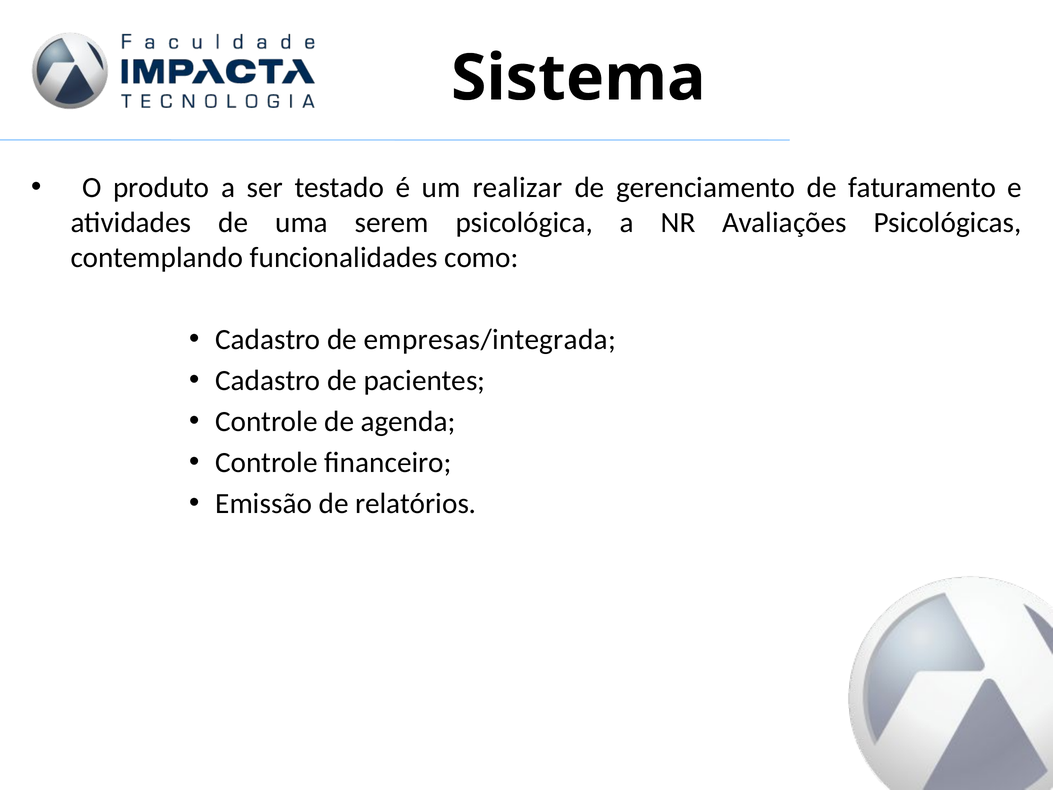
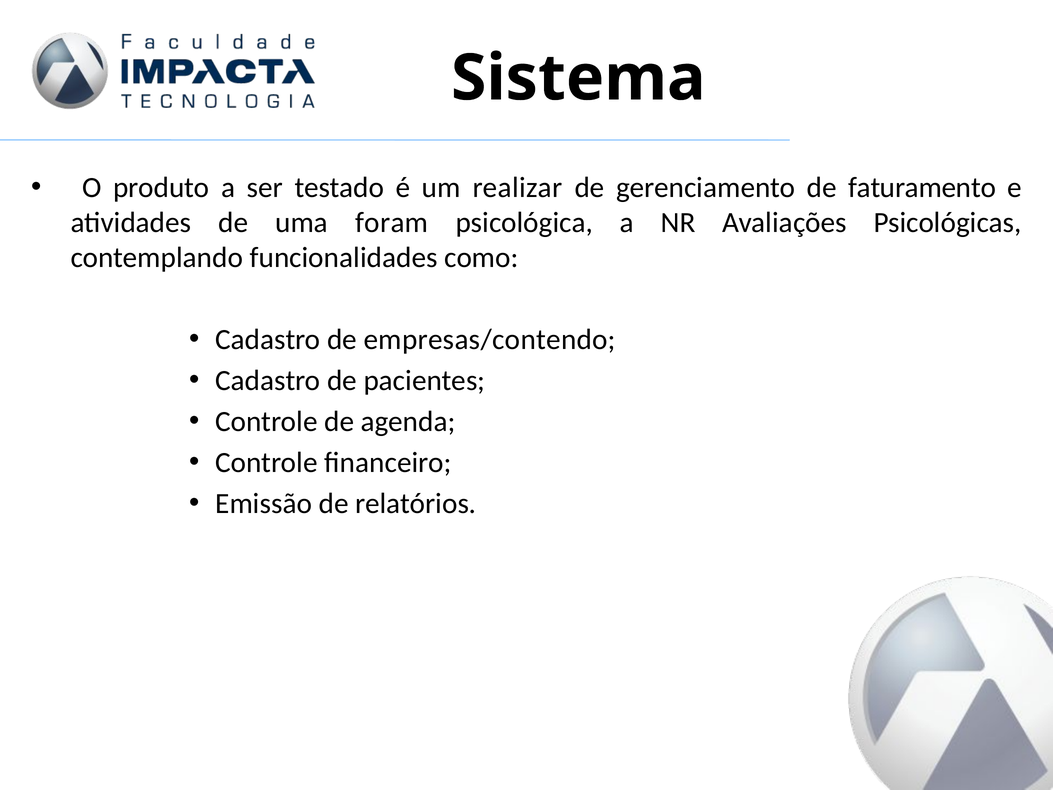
serem: serem -> foram
empresas/integrada: empresas/integrada -> empresas/contendo
